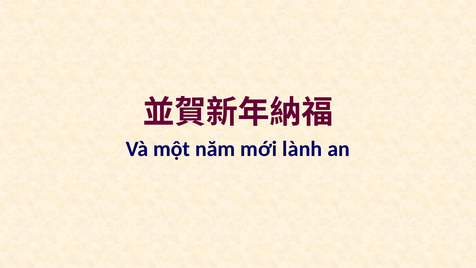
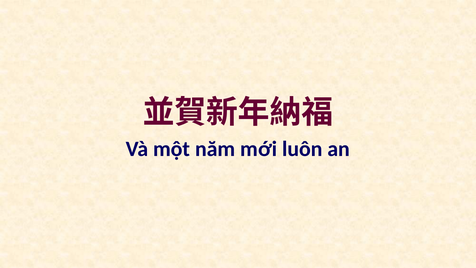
lành: lành -> luôn
